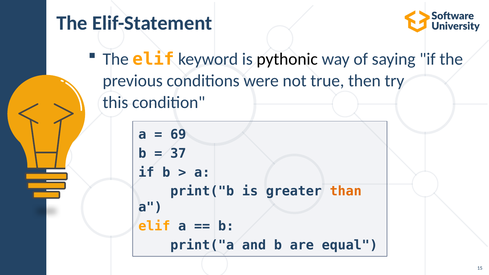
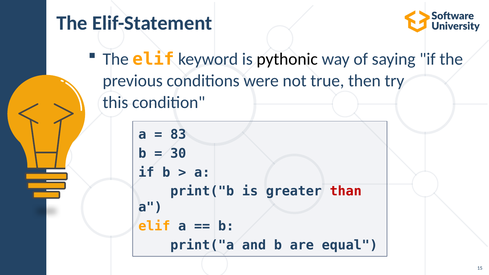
69: 69 -> 83
37: 37 -> 30
than colour: orange -> red
